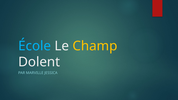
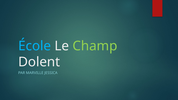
Champ colour: yellow -> light green
